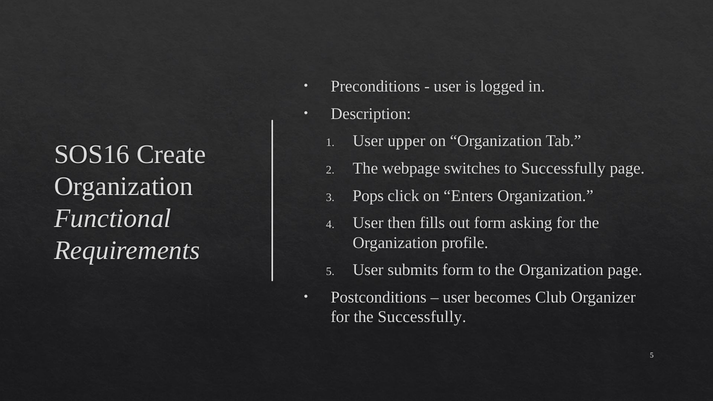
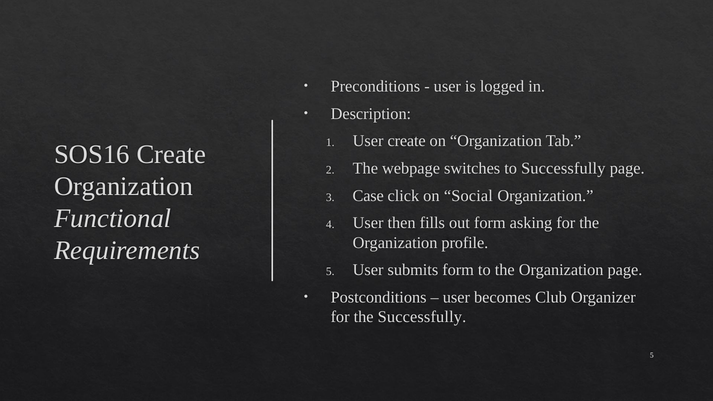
User upper: upper -> create
Pops: Pops -> Case
Enters: Enters -> Social
